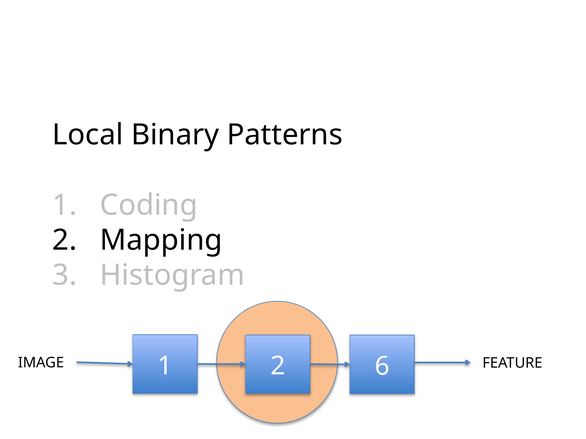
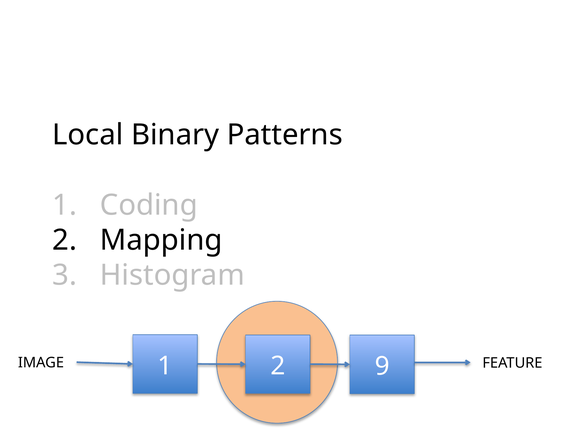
6: 6 -> 9
